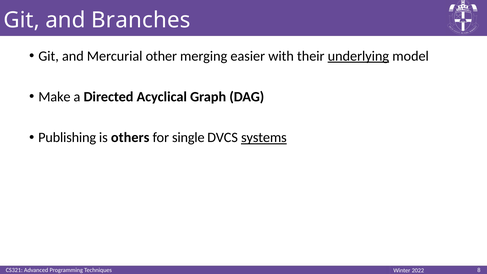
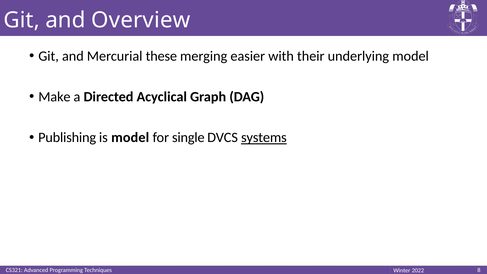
Branches: Branches -> Overview
other: other -> these
underlying underline: present -> none
is others: others -> model
